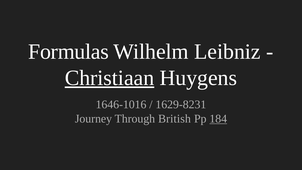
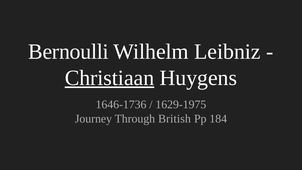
Formulas: Formulas -> Bernoulli
1646-1016: 1646-1016 -> 1646-1736
1629-8231: 1629-8231 -> 1629-1975
184 underline: present -> none
